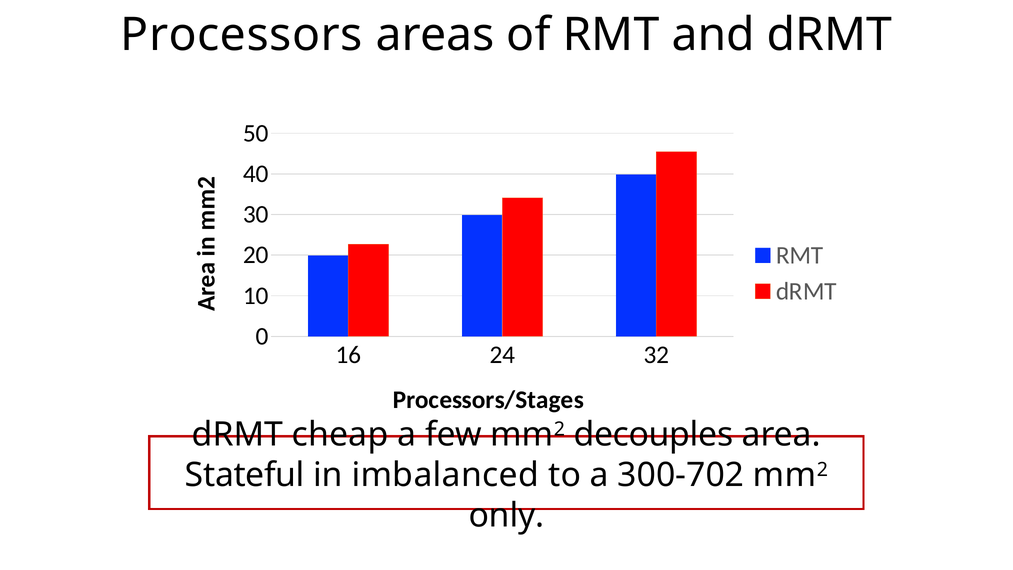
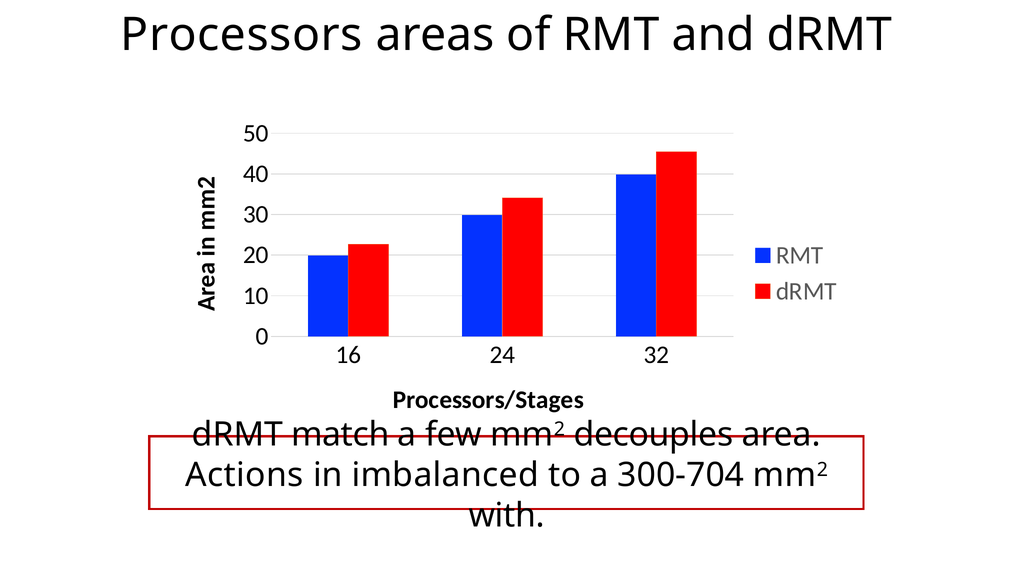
cheap: cheap -> match
Stateful: Stateful -> Actions
300-702: 300-702 -> 300-704
only: only -> with
